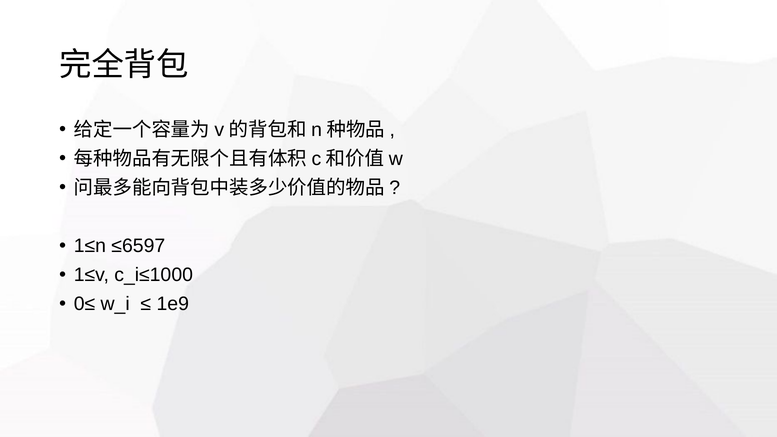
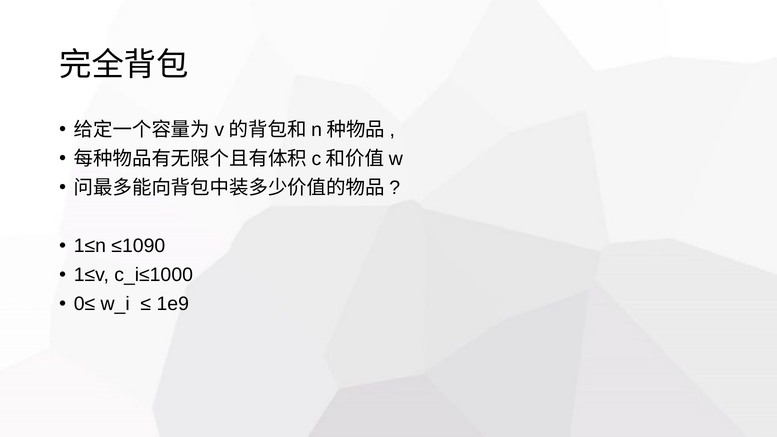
≤6597: ≤6597 -> ≤1090
